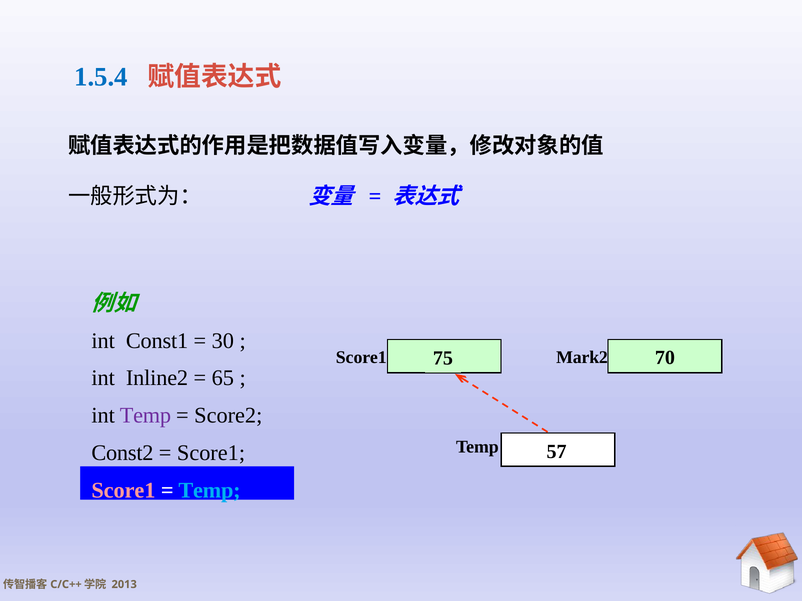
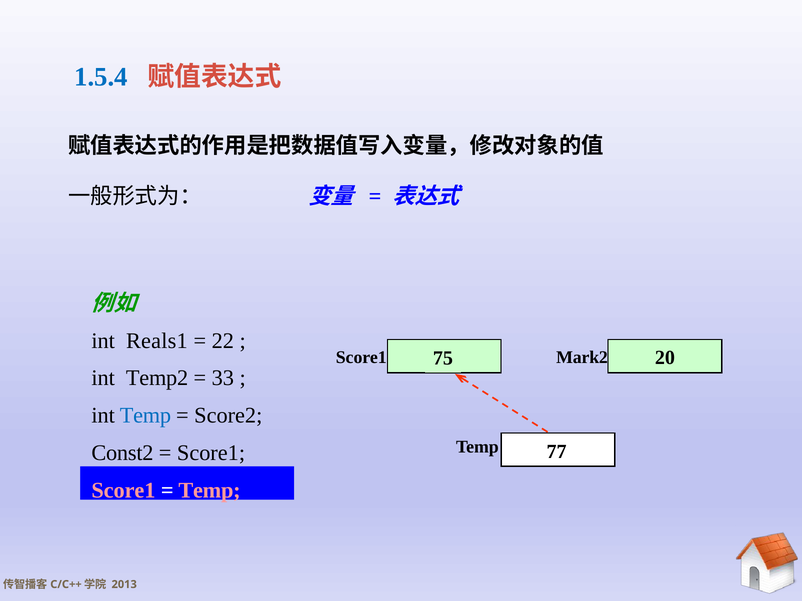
Const1: Const1 -> Reals1
30: 30 -> 22
70: 70 -> 20
Inline2: Inline2 -> Temp2
65: 65 -> 33
Temp at (145, 416) colour: purple -> blue
57: 57 -> 77
Temp at (210, 491) colour: light blue -> pink
